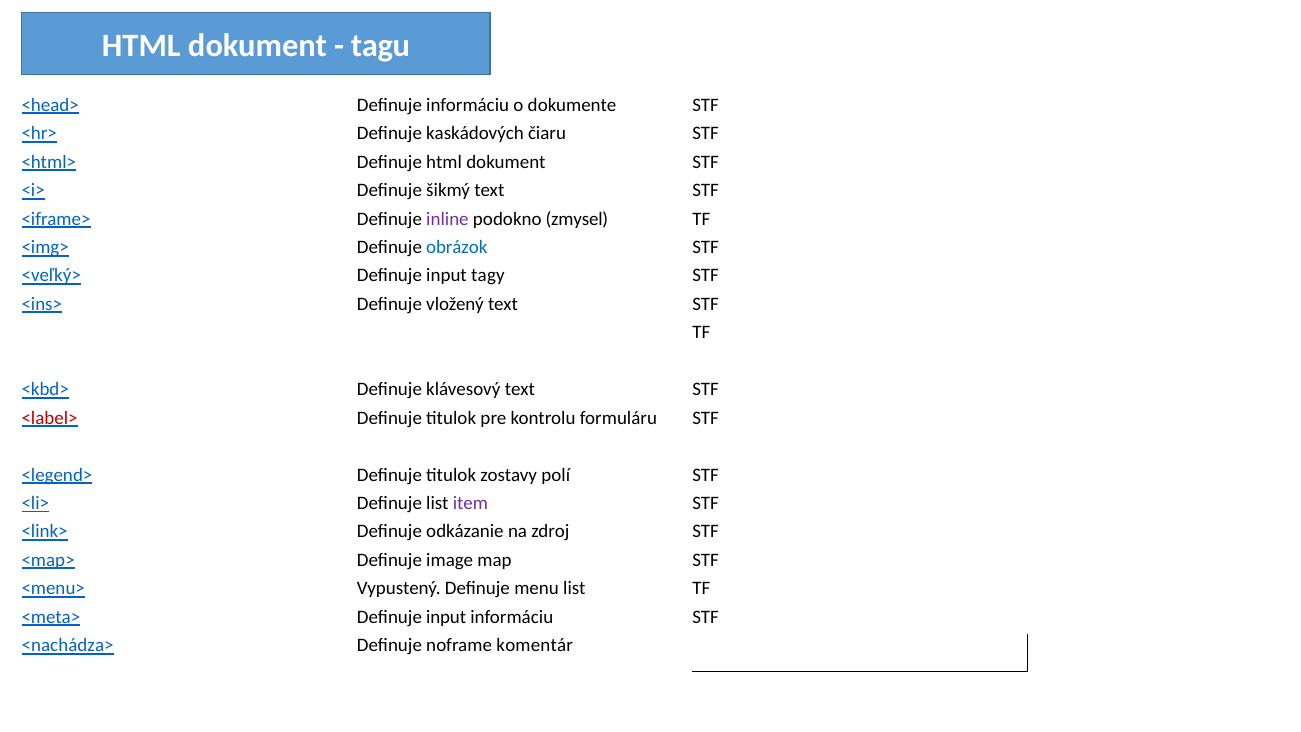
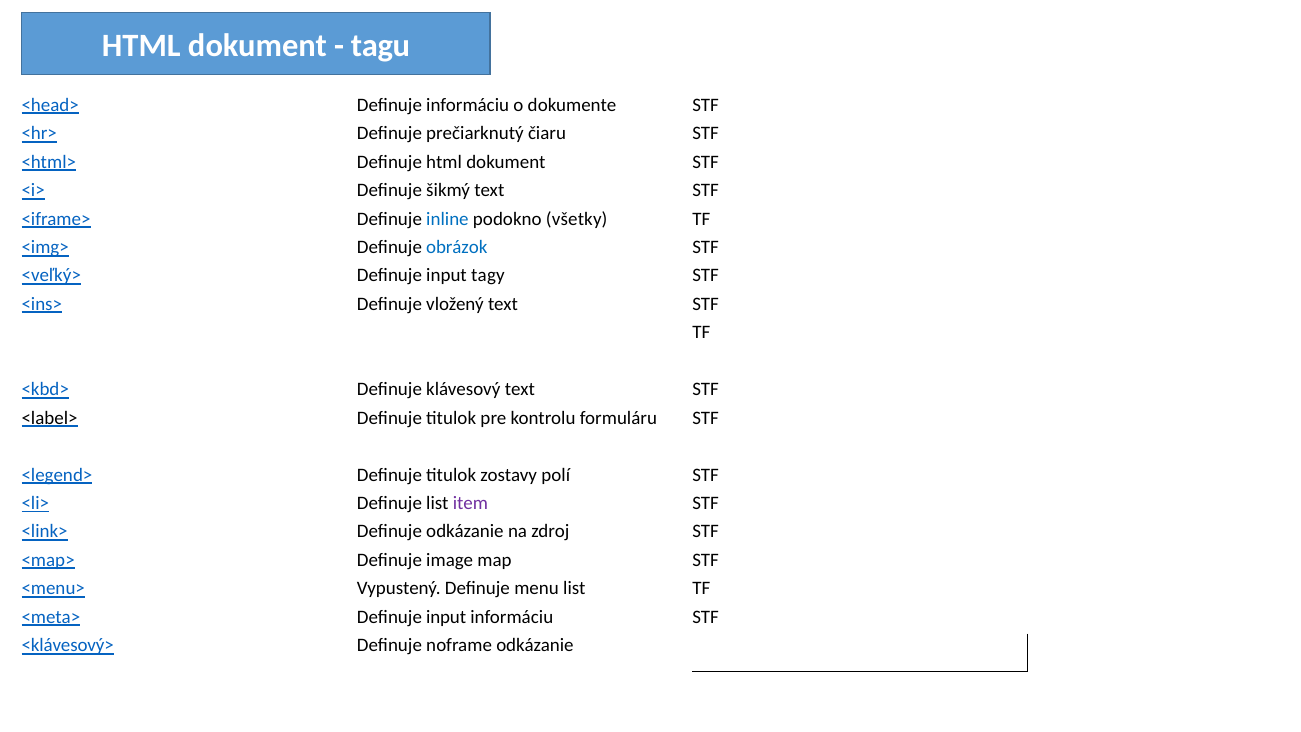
kaskádových: kaskádových -> prečiarknutý
inline colour: purple -> blue
zmysel: zmysel -> všetky
<label> colour: red -> black
<nachádza>: <nachádza> -> <klávesový>
noframe komentár: komentár -> odkázanie
